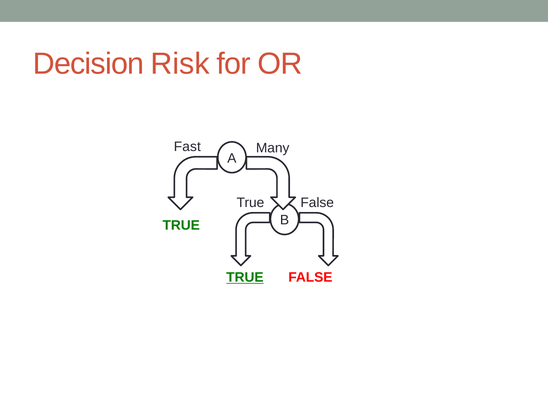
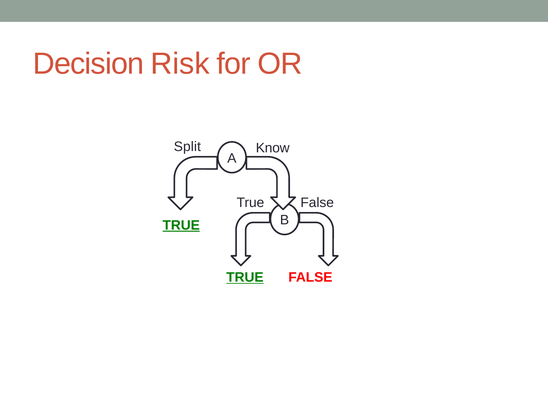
Fast: Fast -> Split
Many: Many -> Know
TRUE at (181, 225) underline: none -> present
